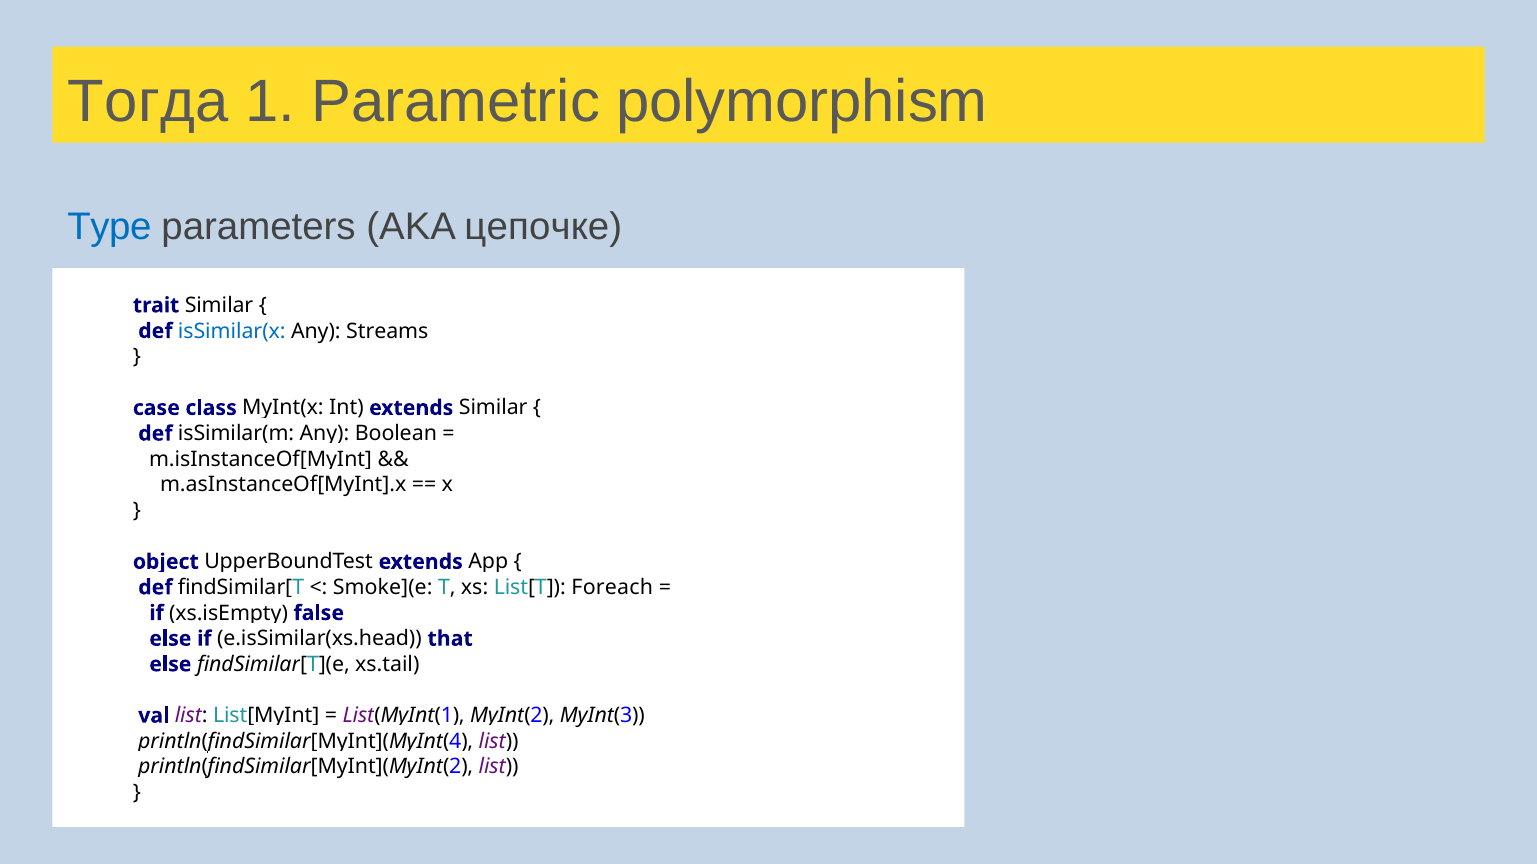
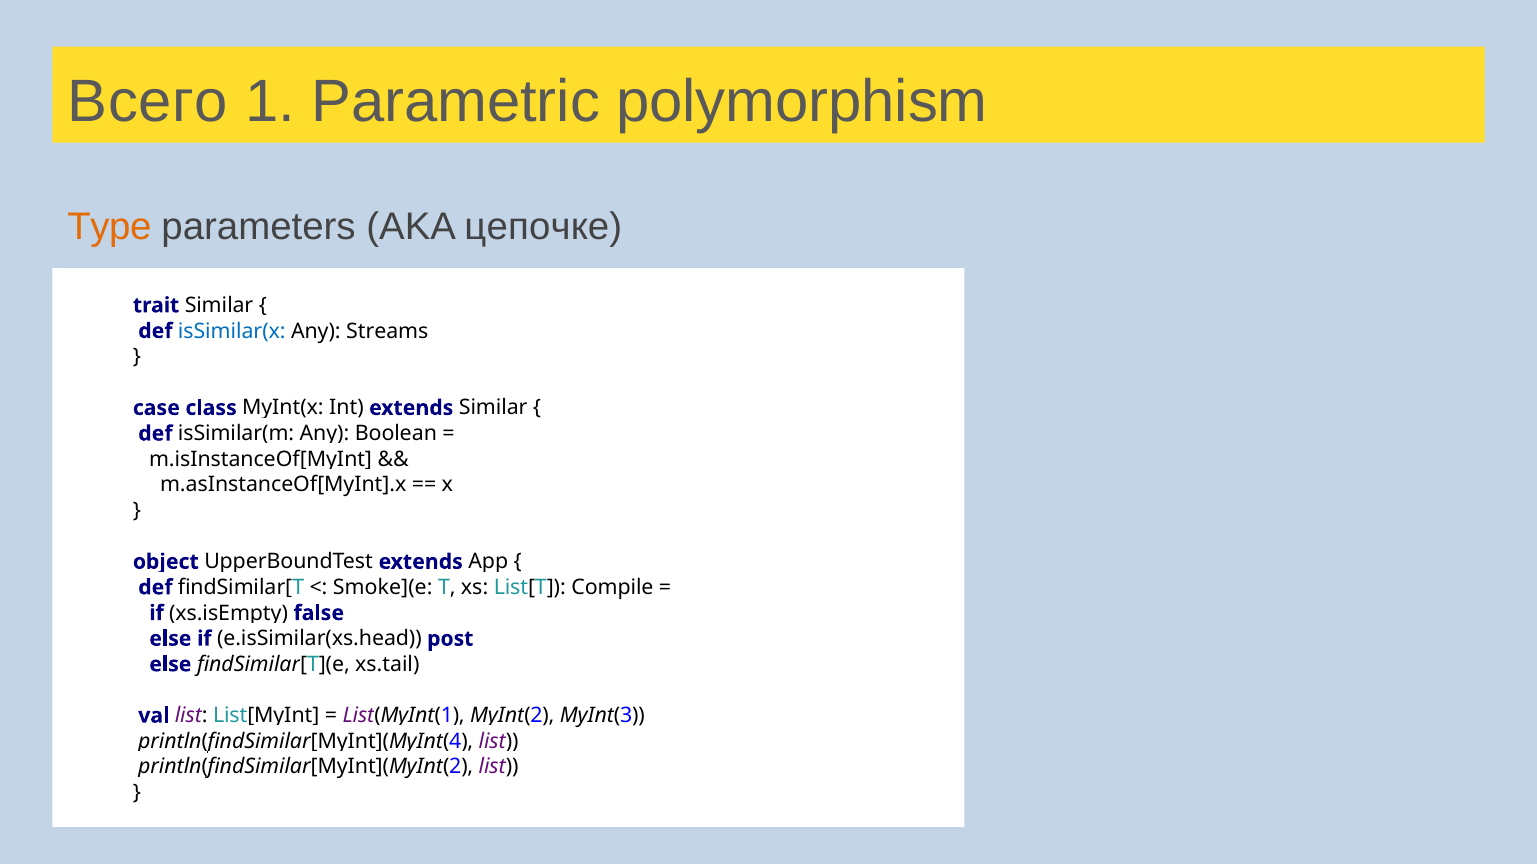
Тогда: Тогда -> Всего
Type colour: blue -> orange
Foreach: Foreach -> Compile
that: that -> post
